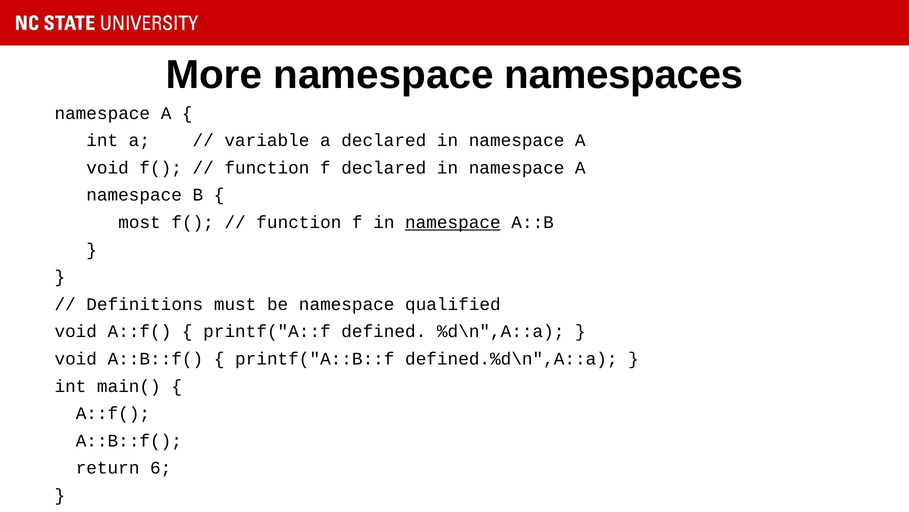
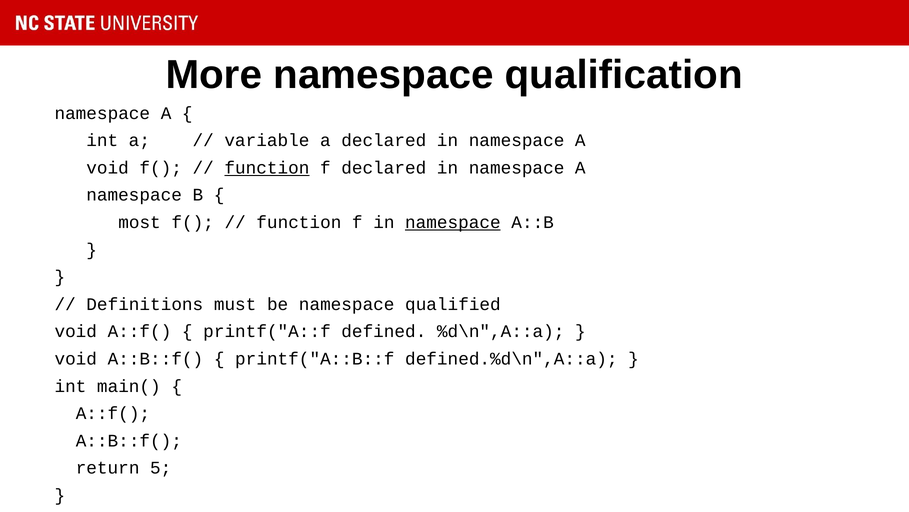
namespaces: namespaces -> qualification
function at (267, 168) underline: none -> present
6: 6 -> 5
